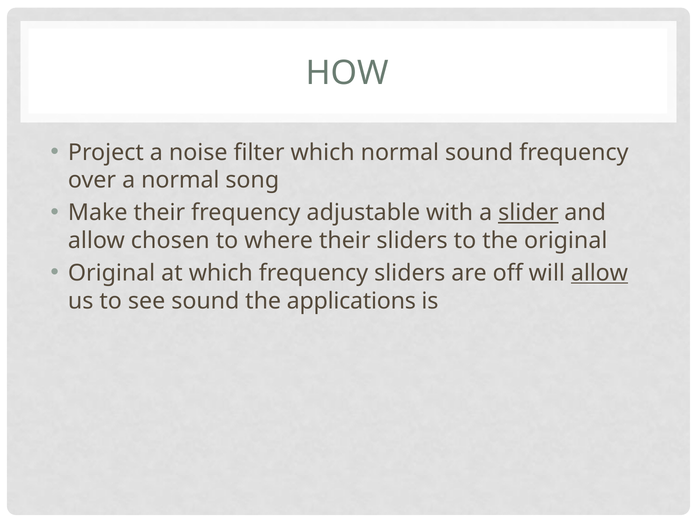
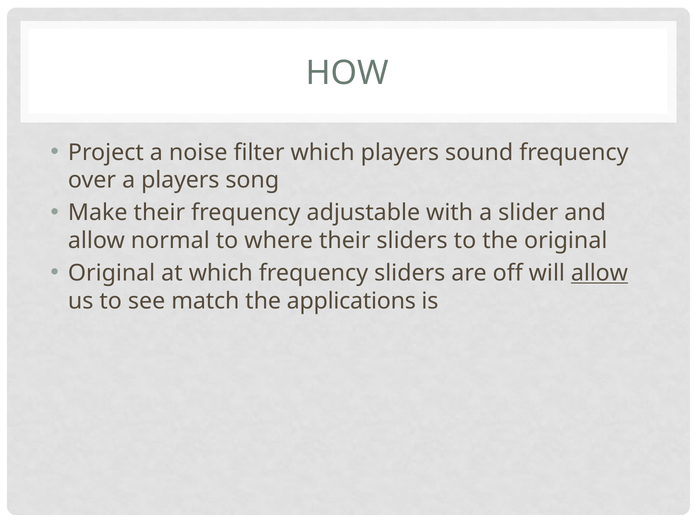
which normal: normal -> players
a normal: normal -> players
slider underline: present -> none
chosen: chosen -> normal
see sound: sound -> match
